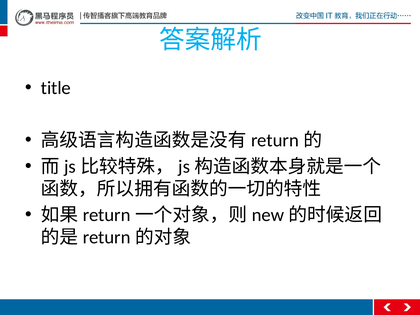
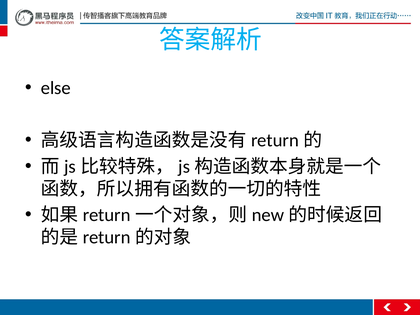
title: title -> else
